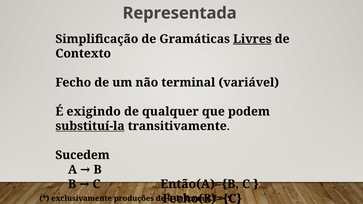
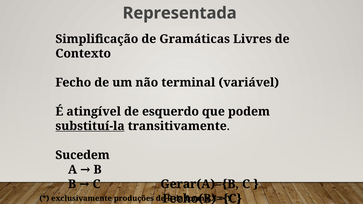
Livres underline: present -> none
exigindo: exigindo -> atingível
qualquer: qualquer -> esquerdo
Então(A)={B: Então(A)={B -> Gerar(A)={B
